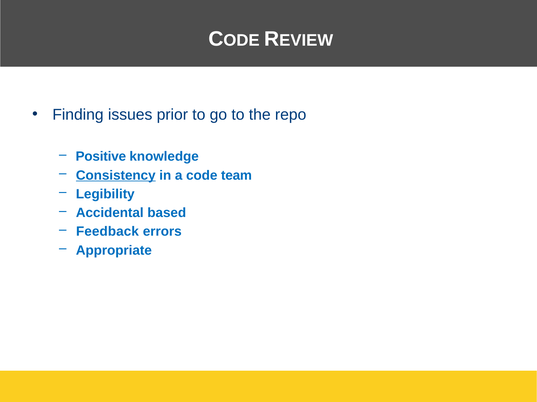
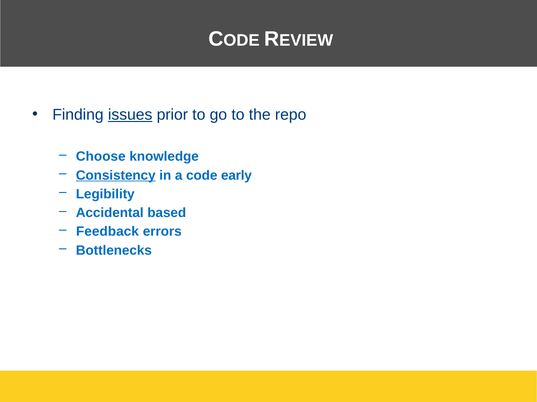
issues underline: none -> present
Positive: Positive -> Choose
team: team -> early
Appropriate: Appropriate -> Bottlenecks
